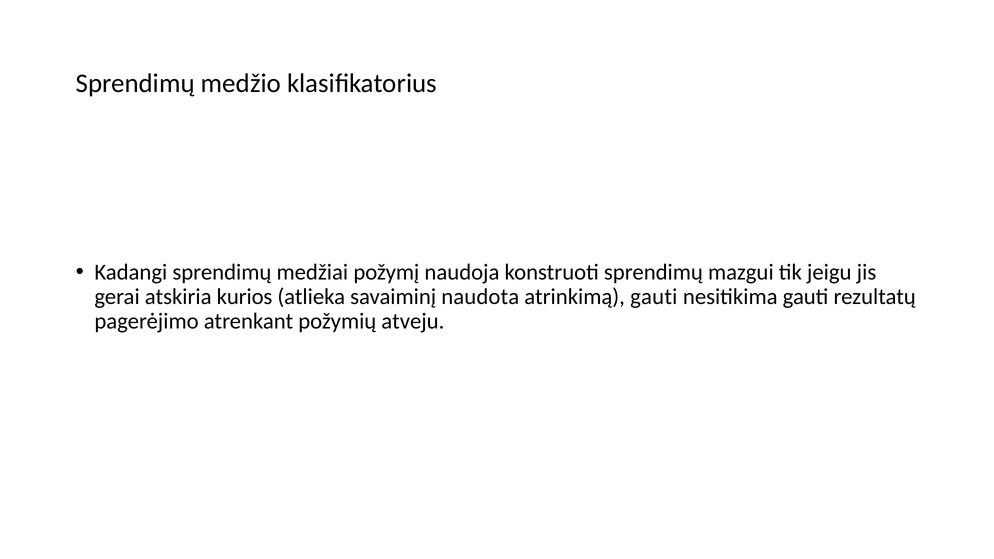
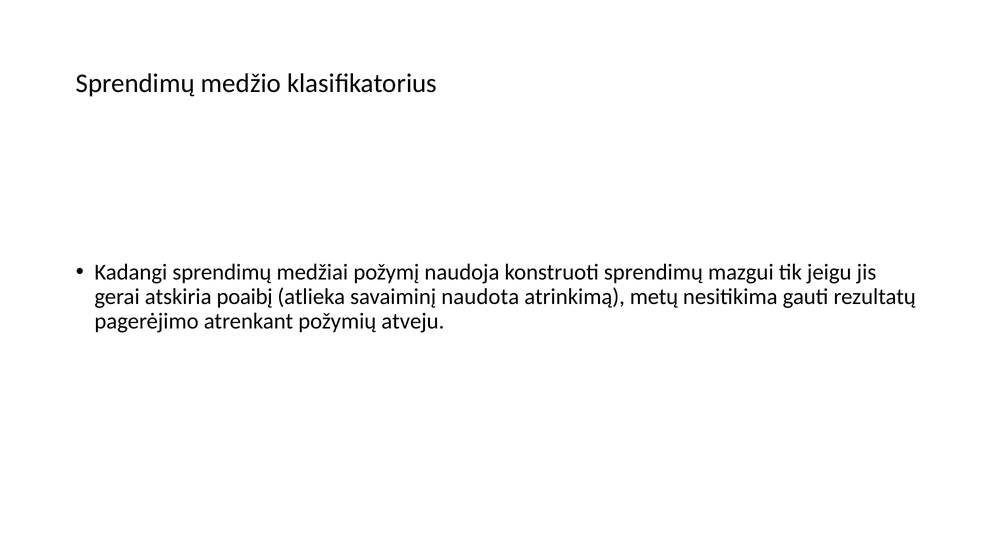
kurios: kurios -> poaibį
atrinkimą gauti: gauti -> metų
